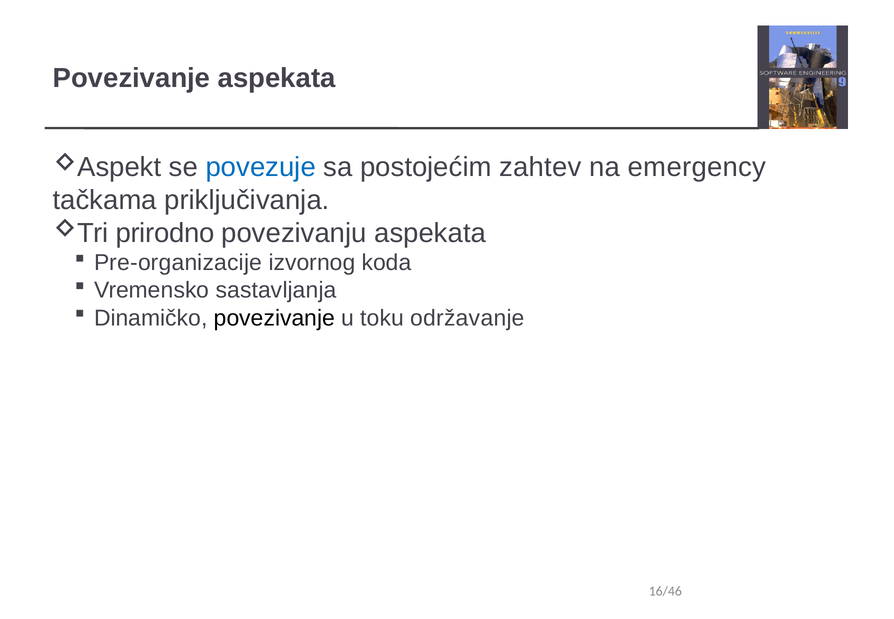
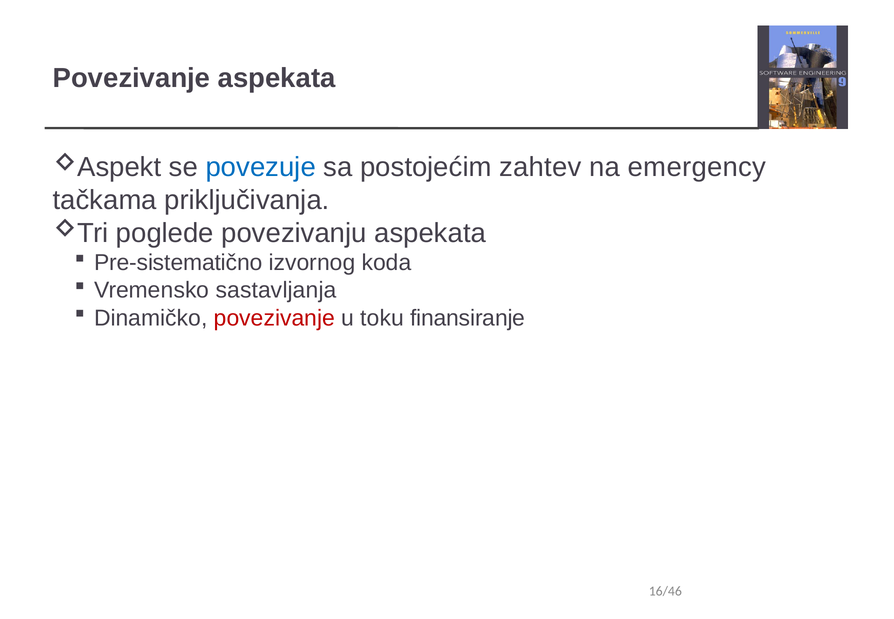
prirodno: prirodno -> poglede
Pre-organizacije: Pre-organizacije -> Pre-sistematično
povezivanje at (274, 318) colour: black -> red
održavanje: održavanje -> finansiranje
